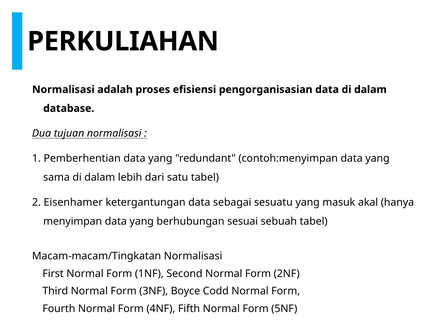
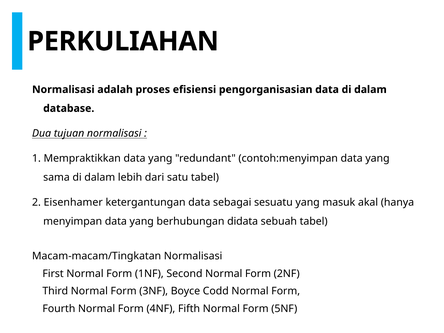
Pemberhentian: Pemberhentian -> Mempraktikkan
sesuai: sesuai -> didata
